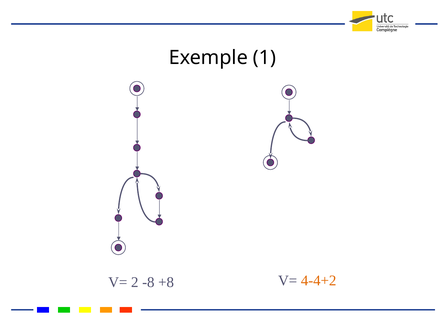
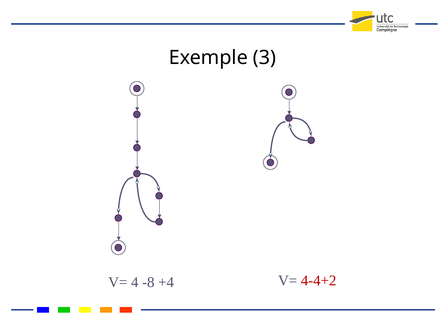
1: 1 -> 3
2: 2 -> 4
+8: +8 -> +4
4-4+2 colour: orange -> red
